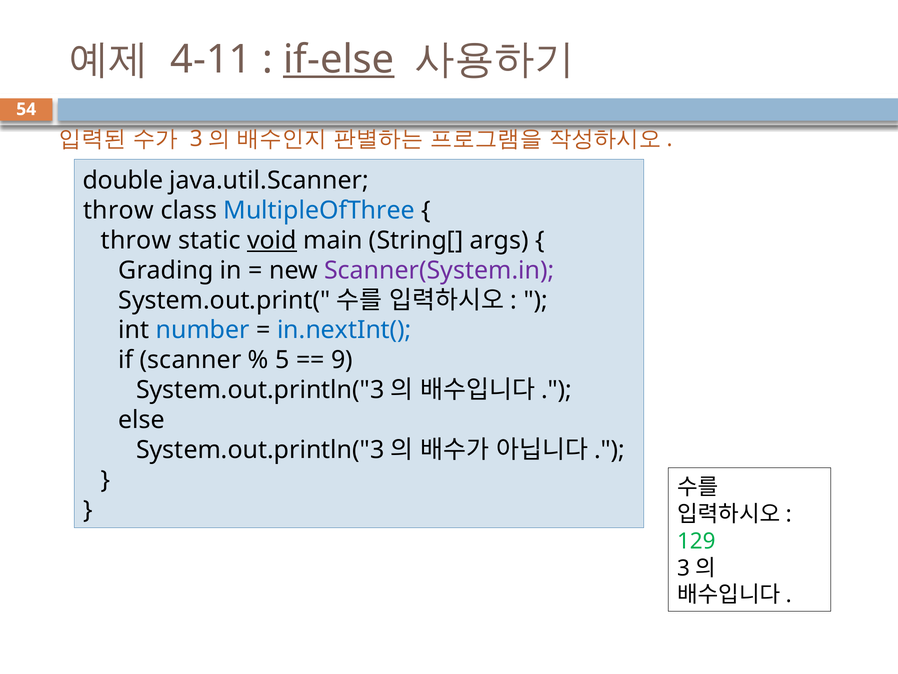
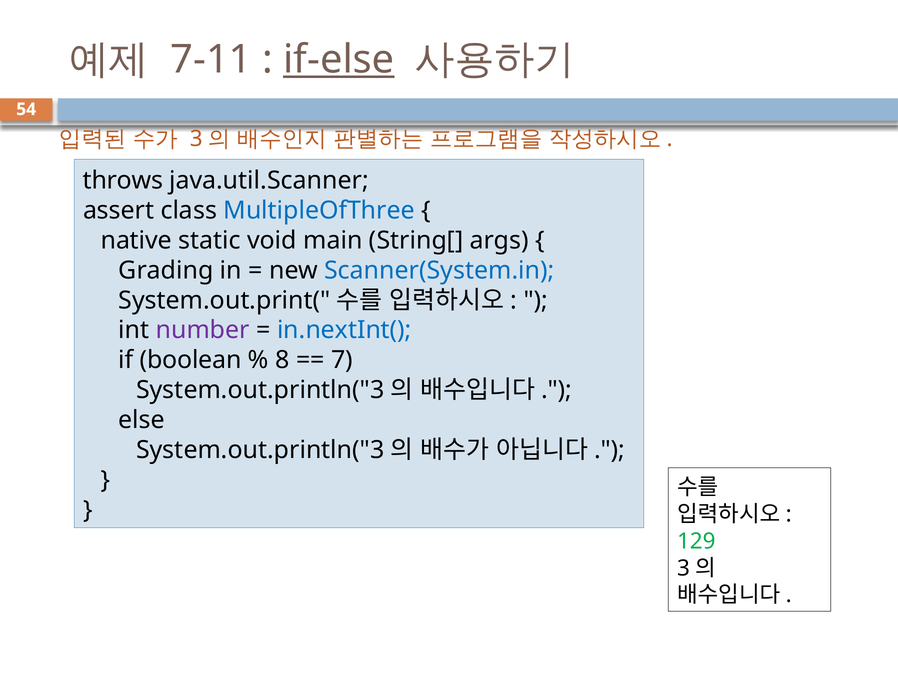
4-11: 4-11 -> 7-11
double: double -> throws
throw at (118, 210): throw -> assert
throw at (136, 240): throw -> native
void underline: present -> none
Scanner(System.in colour: purple -> blue
number colour: blue -> purple
scanner: scanner -> boolean
5: 5 -> 8
9: 9 -> 7
